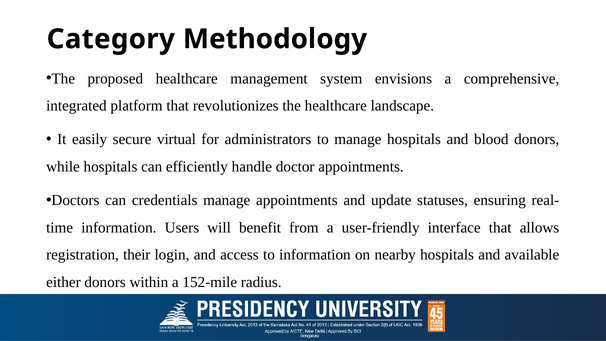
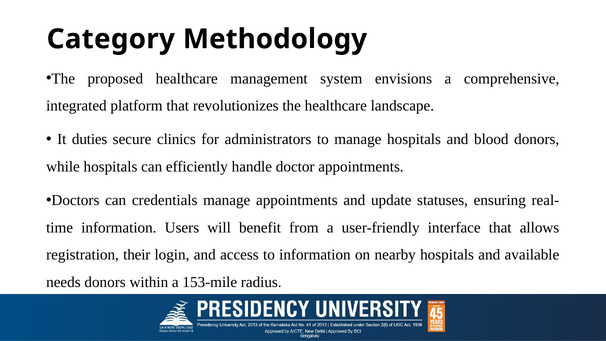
easily: easily -> duties
virtual: virtual -> clinics
either: either -> needs
152-mile: 152-mile -> 153-mile
